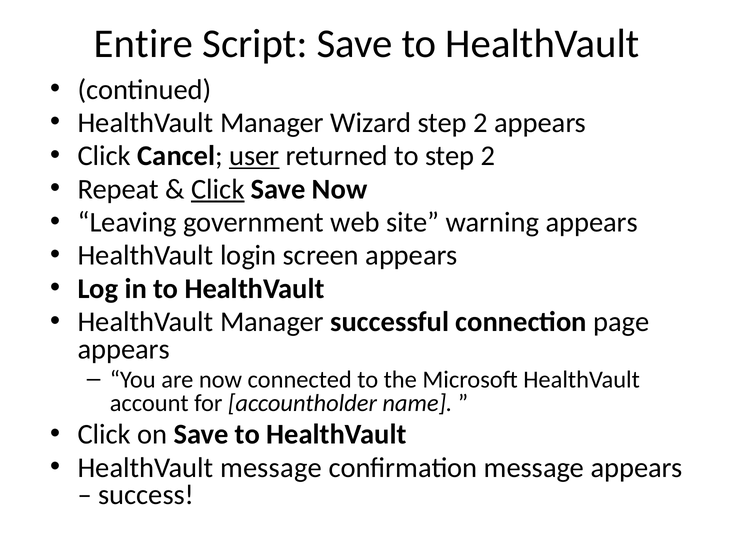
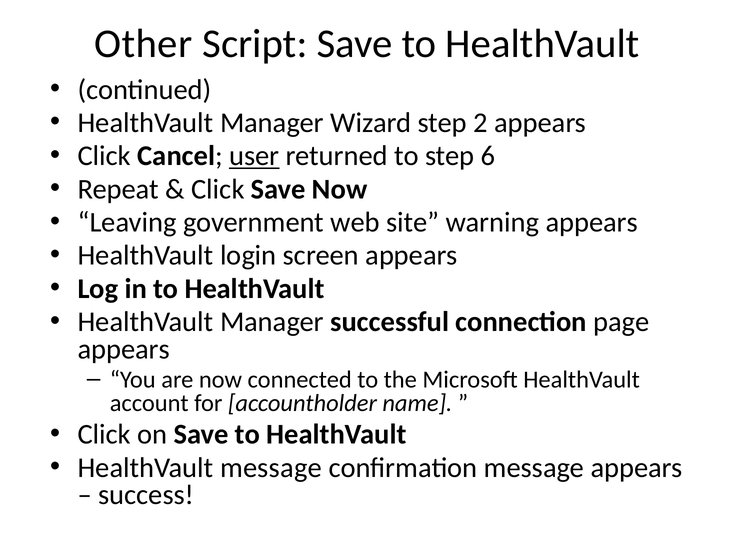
Entire: Entire -> Other
to step 2: 2 -> 6
Click at (218, 189) underline: present -> none
